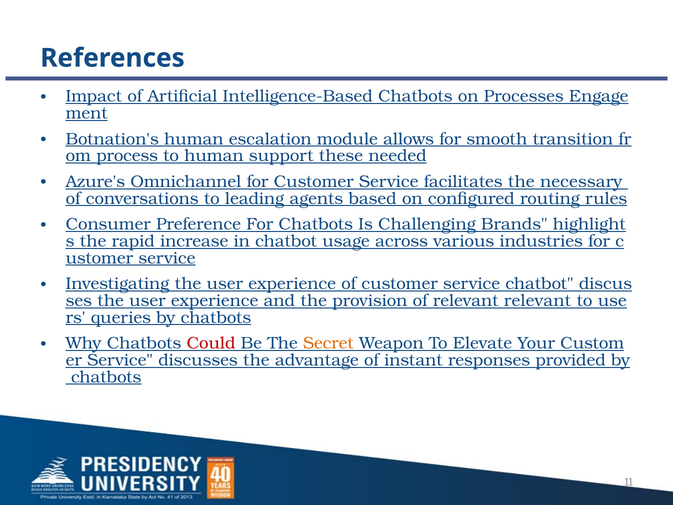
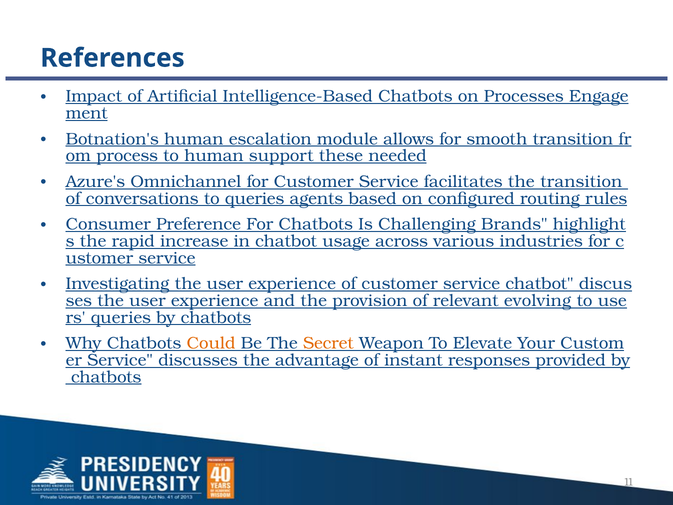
the necessary: necessary -> transition
to leading: leading -> queries
relevant relevant: relevant -> evolving
Could colour: red -> orange
